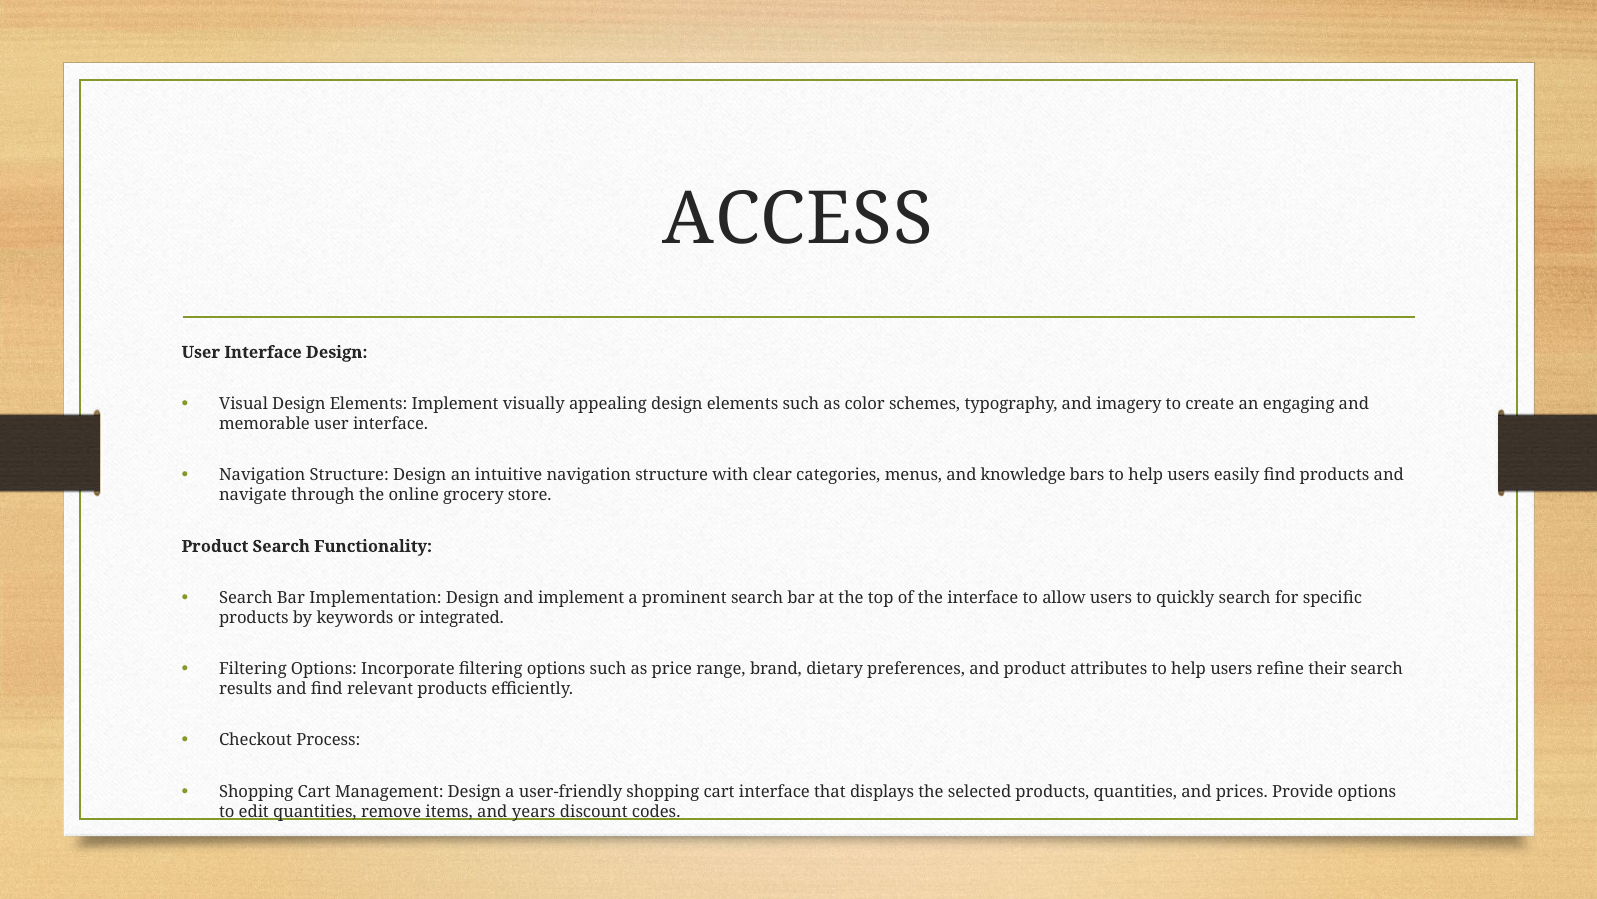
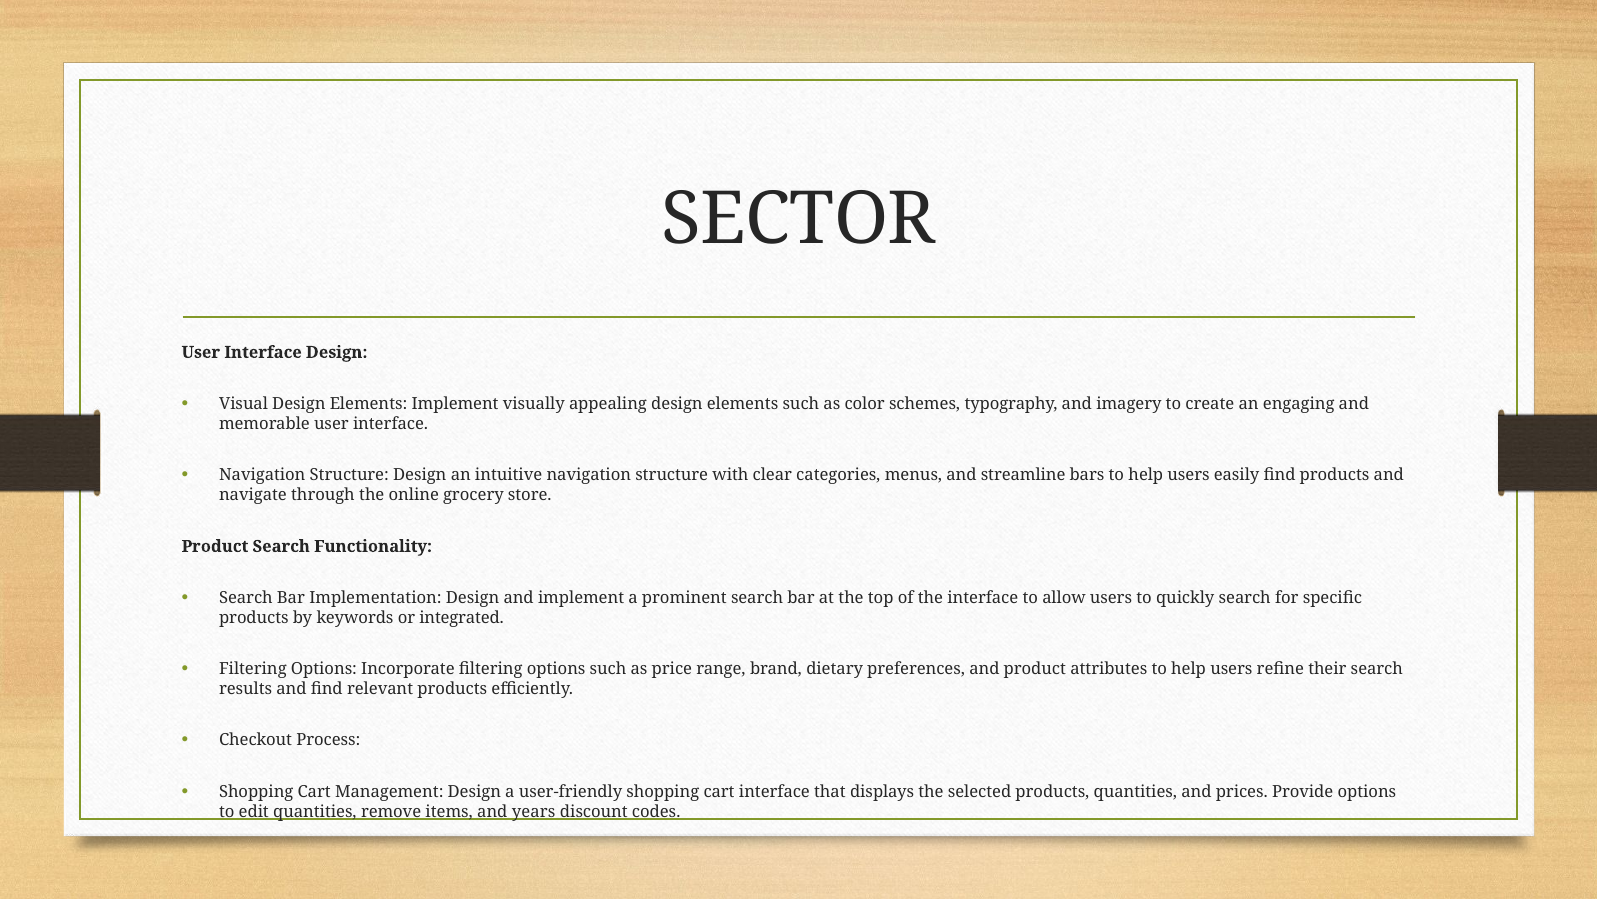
ACCESS: ACCESS -> SECTOR
knowledge: knowledge -> streamline
